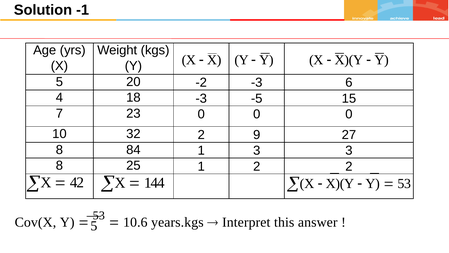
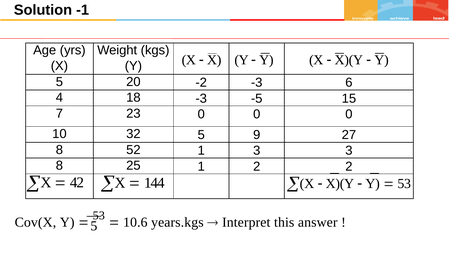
32 2: 2 -> 5
84: 84 -> 52
